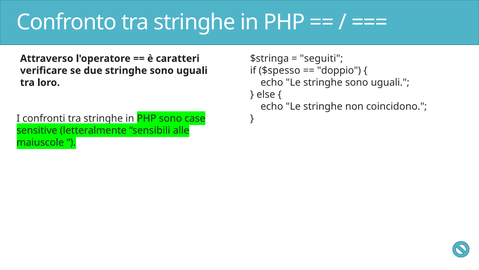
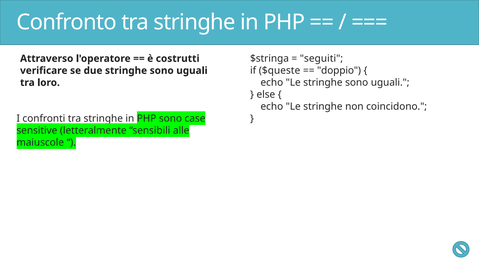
caratteri: caratteri -> costrutti
$spesso: $spesso -> $queste
